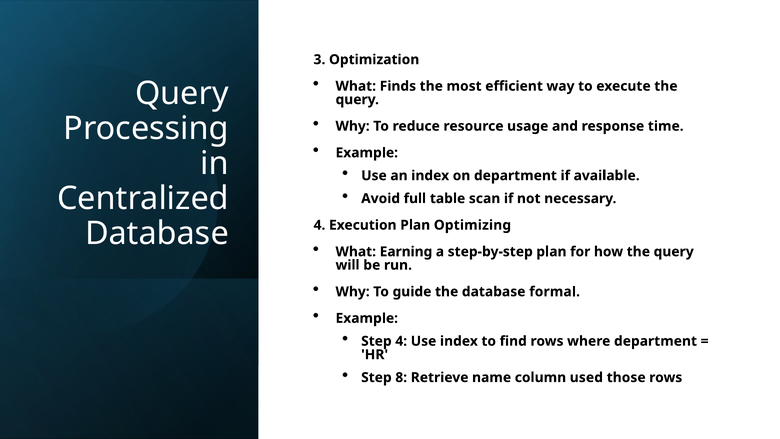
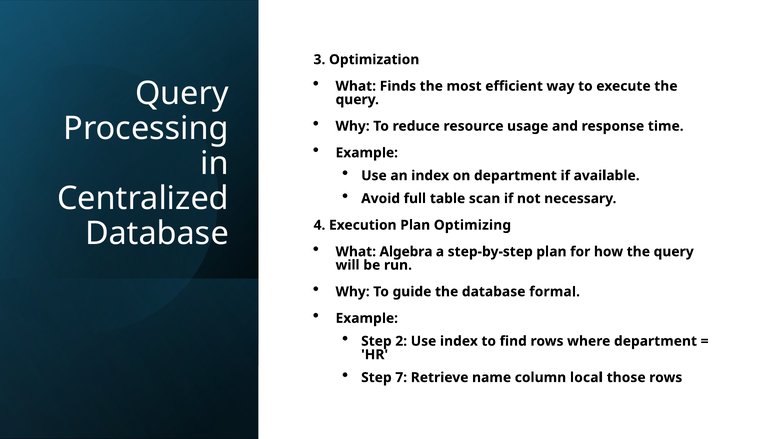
Earning: Earning -> Algebra
Step 4: 4 -> 2
8: 8 -> 7
used: used -> local
